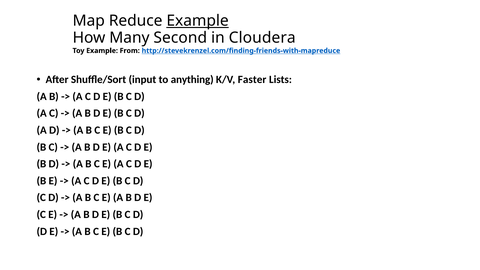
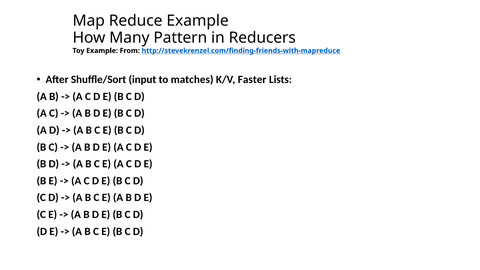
Example at (198, 21) underline: present -> none
Second: Second -> Pattern
Cloudera: Cloudera -> Reducers
anything: anything -> matches
